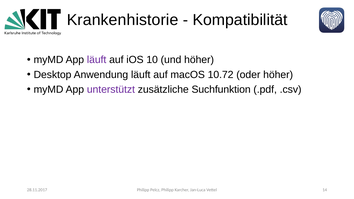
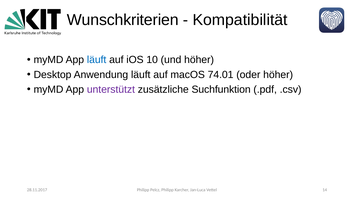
Krankenhistorie: Krankenhistorie -> Wunschkriterien
läuft at (97, 60) colour: purple -> blue
10.72: 10.72 -> 74.01
